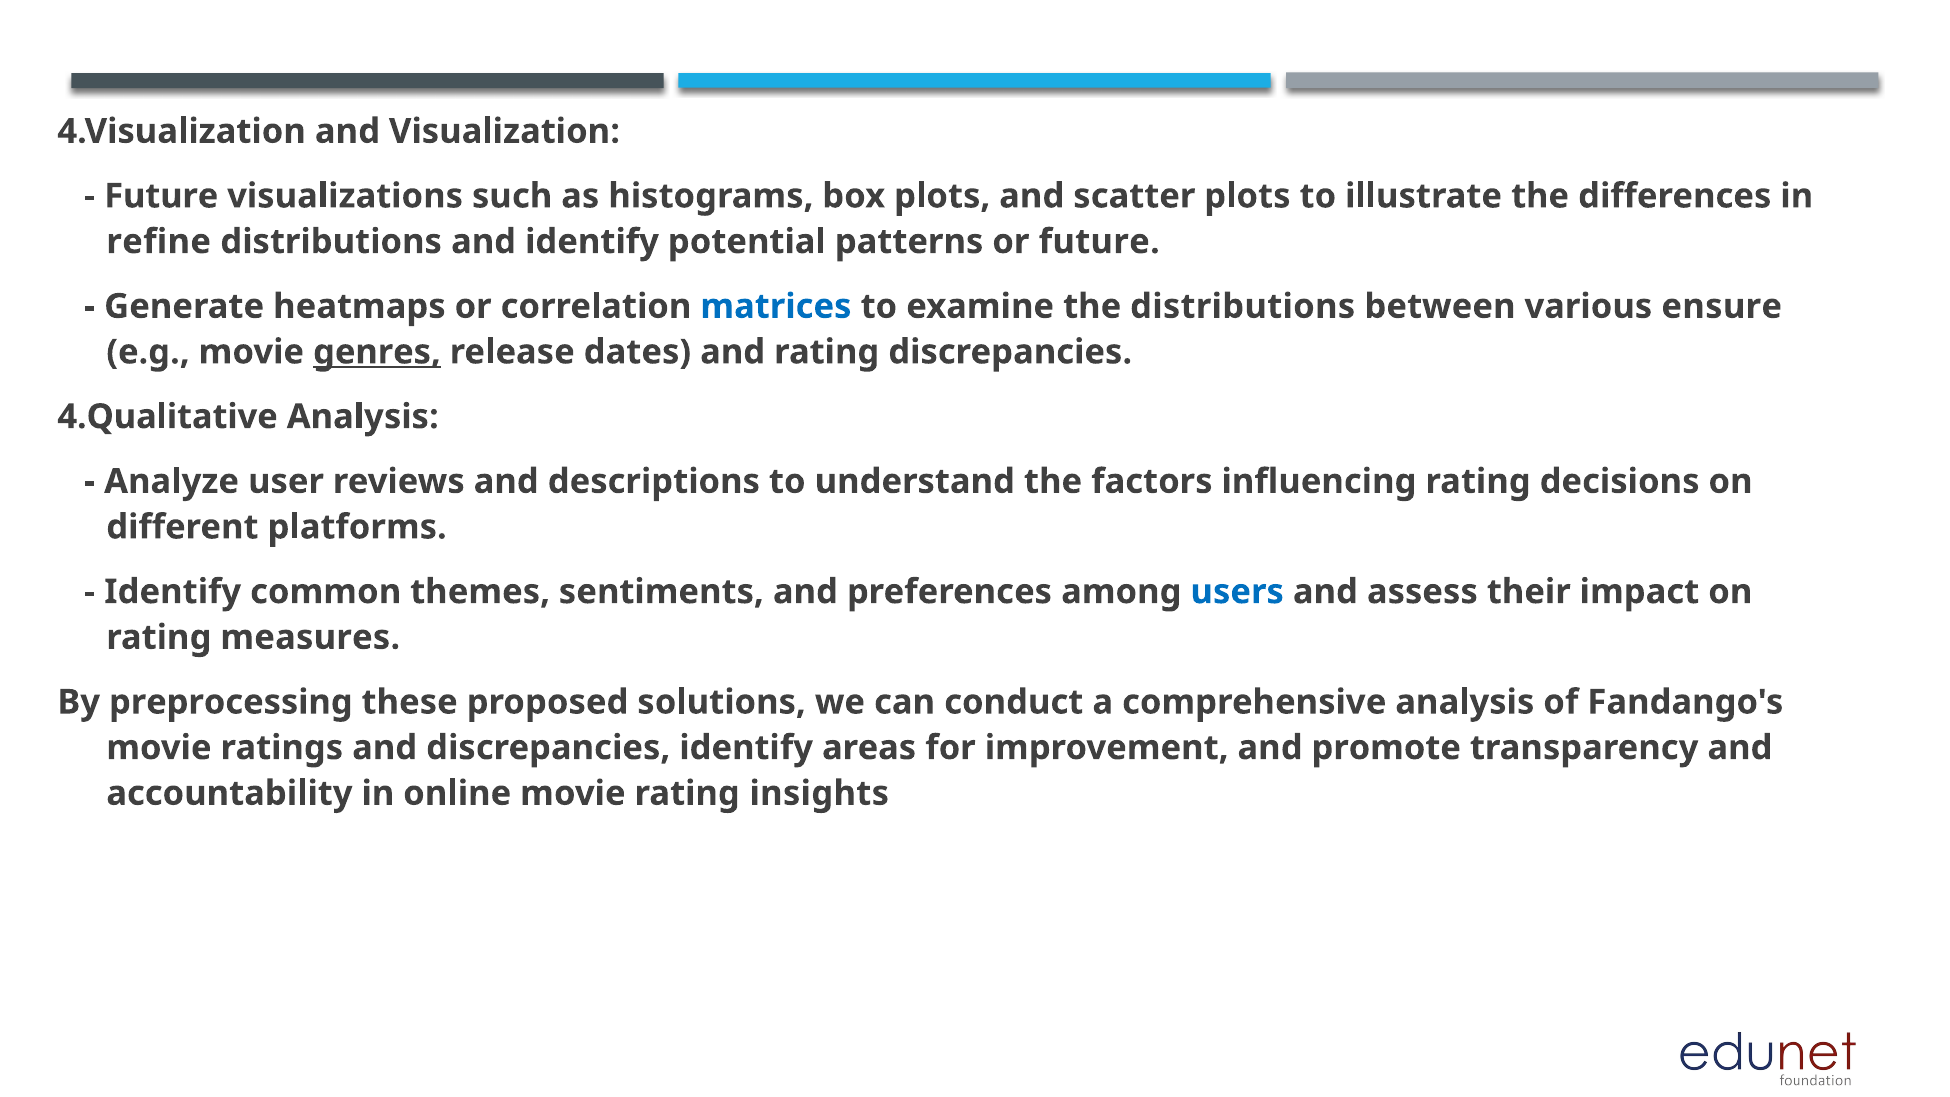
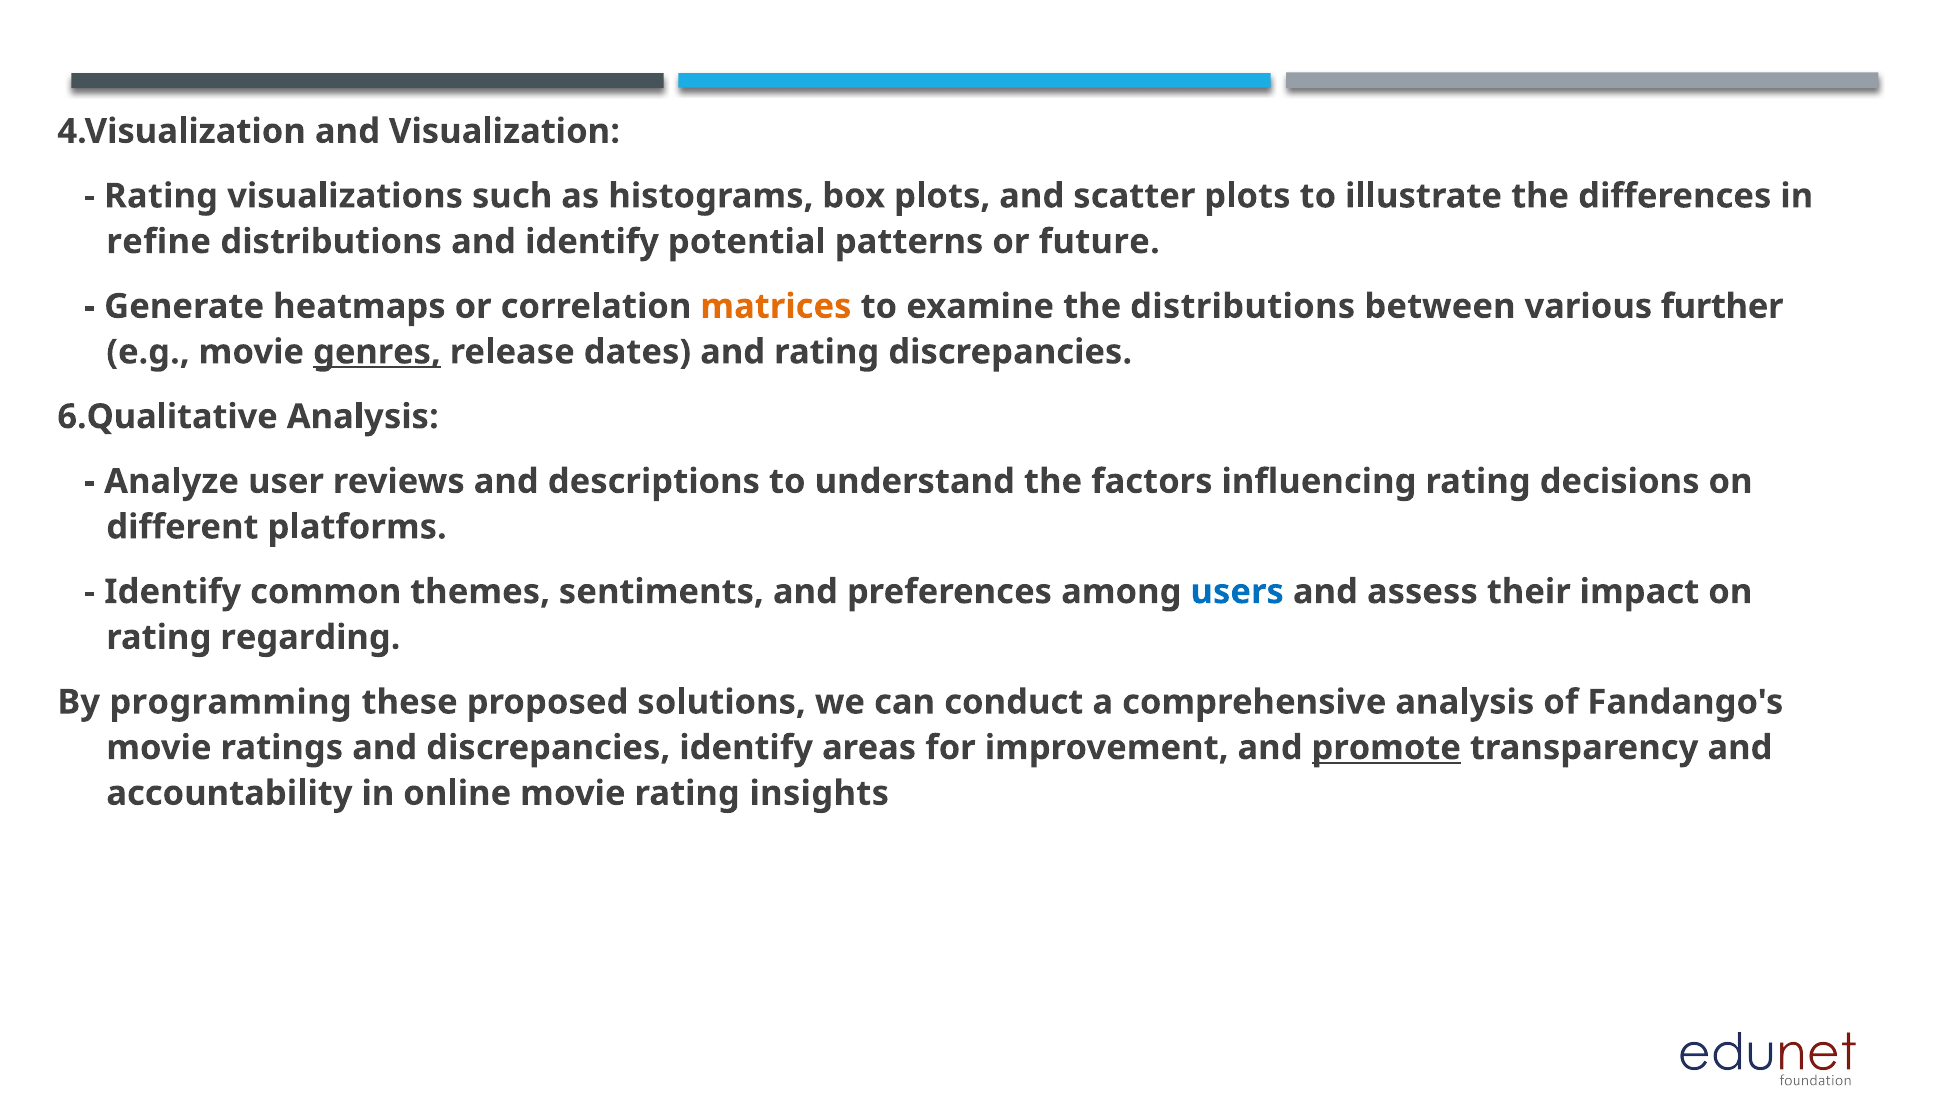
Future at (161, 196): Future -> Rating
matrices colour: blue -> orange
ensure: ensure -> further
4.Qualitative: 4.Qualitative -> 6.Qualitative
measures: measures -> regarding
preprocessing: preprocessing -> programming
promote underline: none -> present
